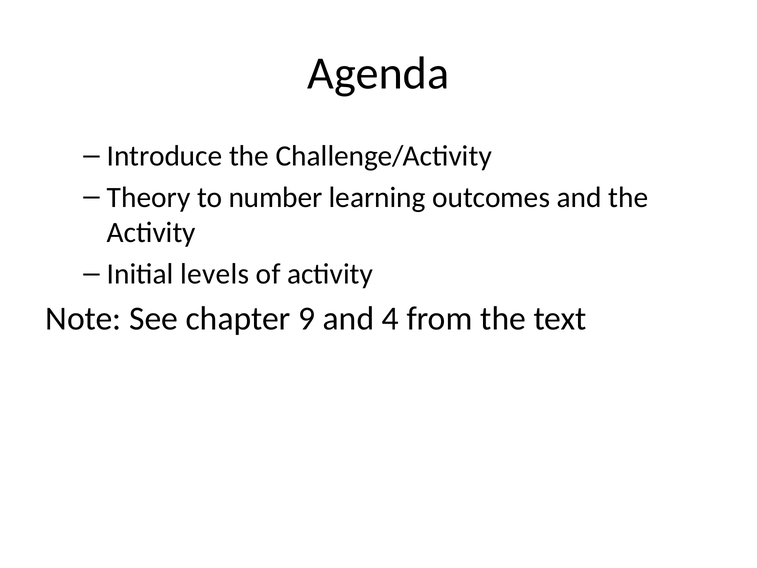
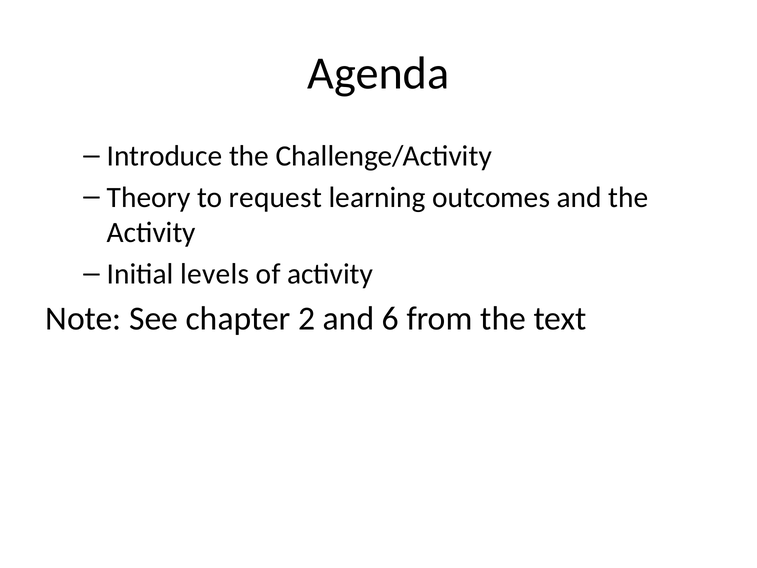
number: number -> request
9: 9 -> 2
4: 4 -> 6
